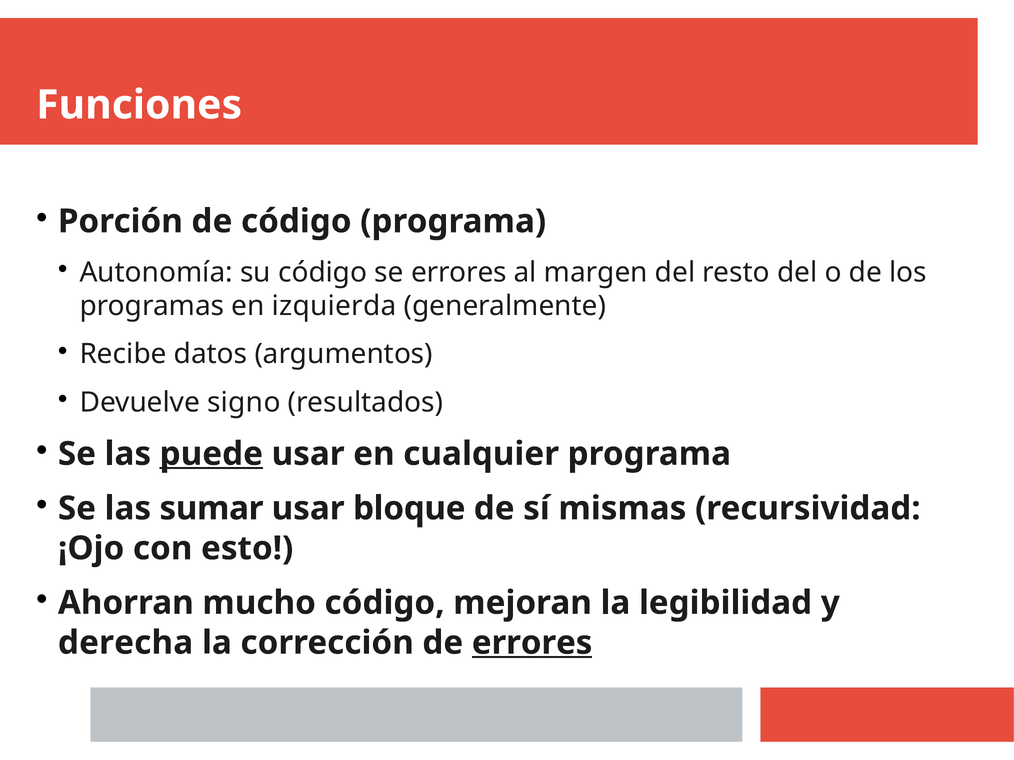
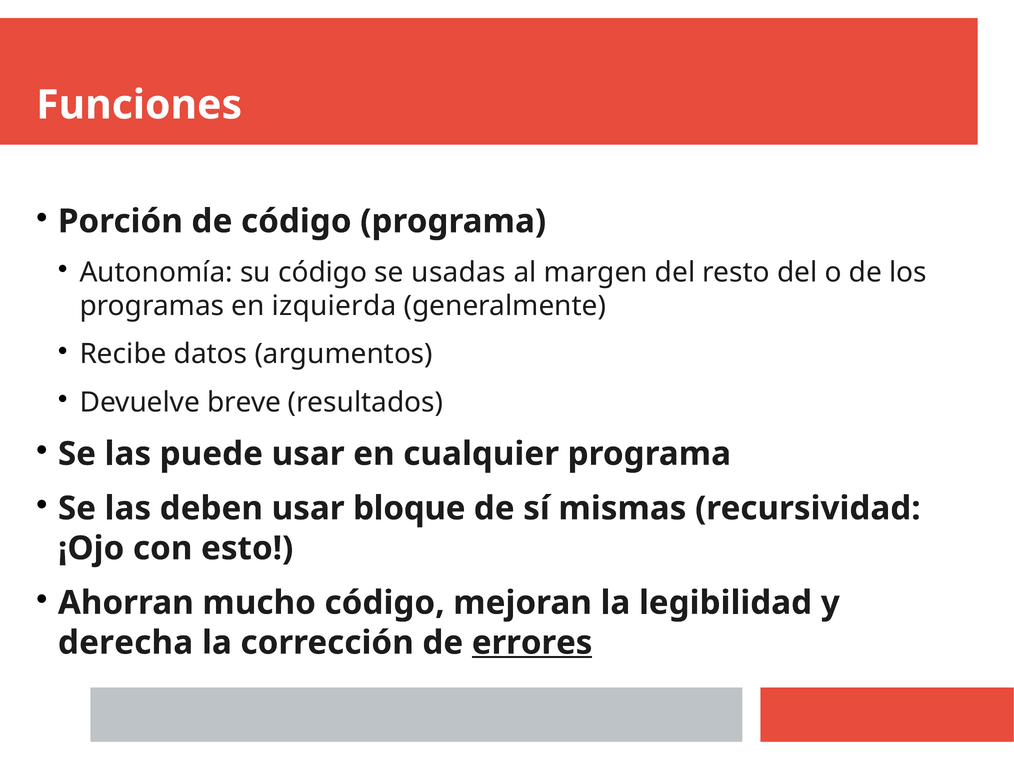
se errores: errores -> usadas
signo: signo -> breve
puede underline: present -> none
sumar: sumar -> deben
